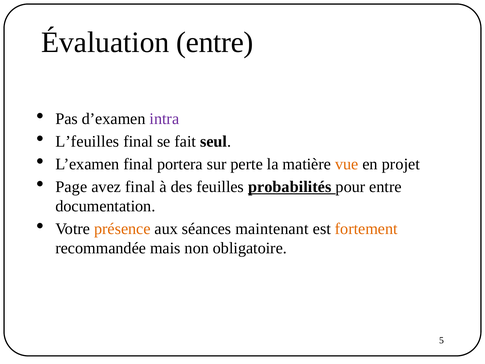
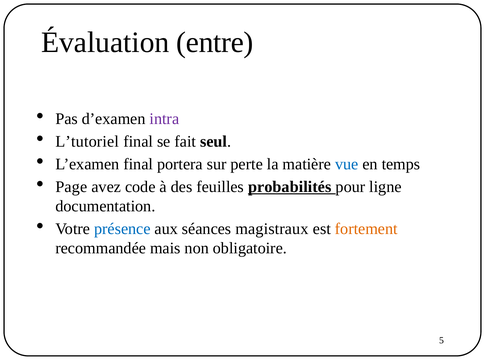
L’feuilles: L’feuilles -> L’tutoriel
vue colour: orange -> blue
projet: projet -> temps
avez final: final -> code
pour entre: entre -> ligne
présence colour: orange -> blue
maintenant: maintenant -> magistraux
